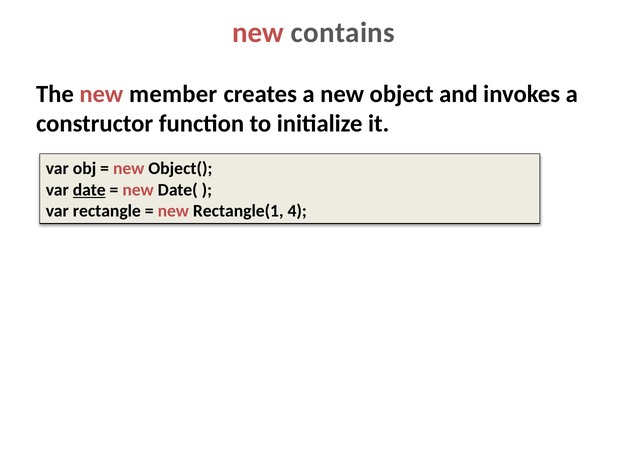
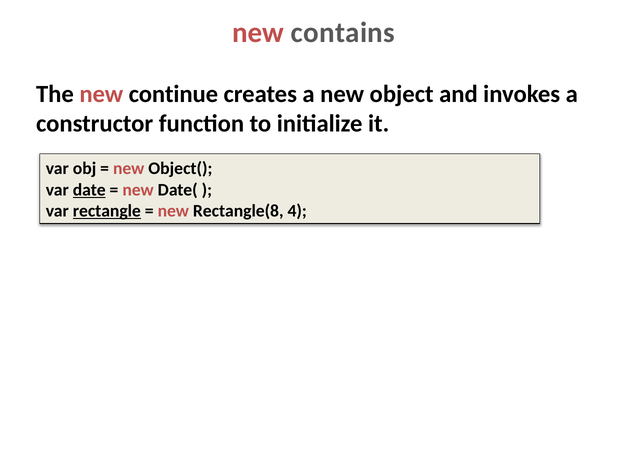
member: member -> continue
rectangle underline: none -> present
Rectangle(1: Rectangle(1 -> Rectangle(8
